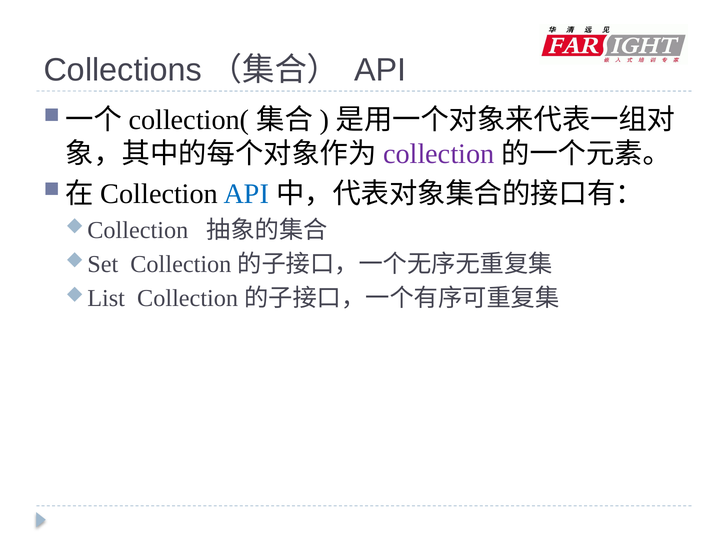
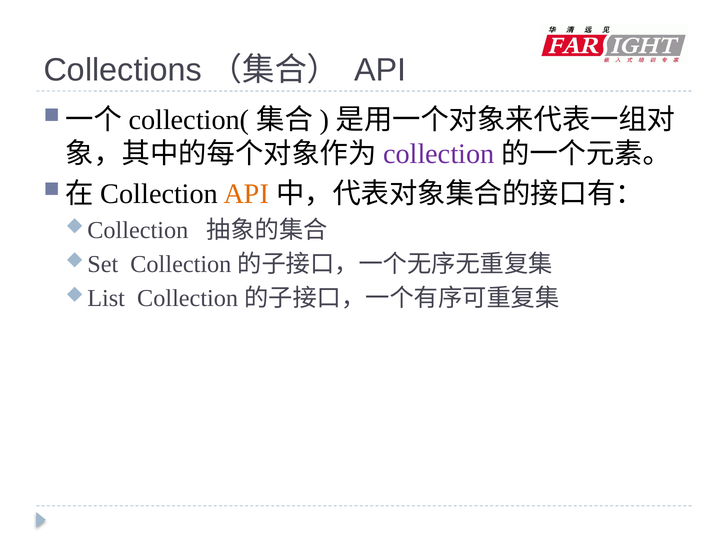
API at (246, 194) colour: blue -> orange
